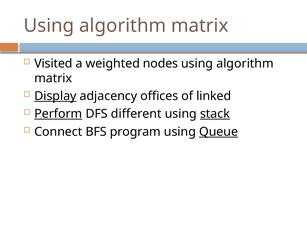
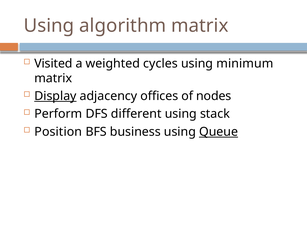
nodes: nodes -> cycles
algorithm at (245, 64): algorithm -> minimum
linked: linked -> nodes
Perform underline: present -> none
stack underline: present -> none
Connect: Connect -> Position
program: program -> business
